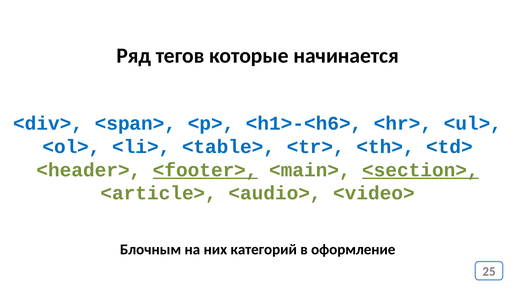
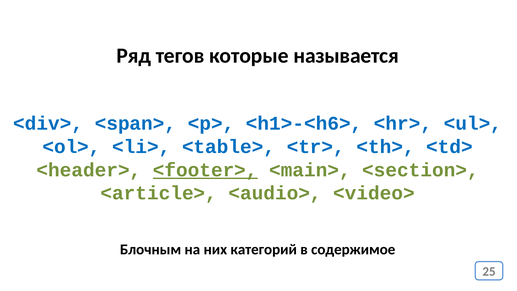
начинается: начинается -> называется
<section> underline: present -> none
оформление: оформление -> содержимое
